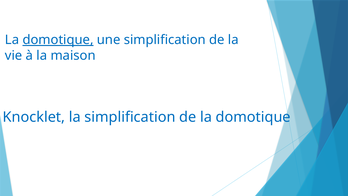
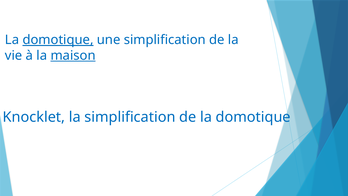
maison underline: none -> present
